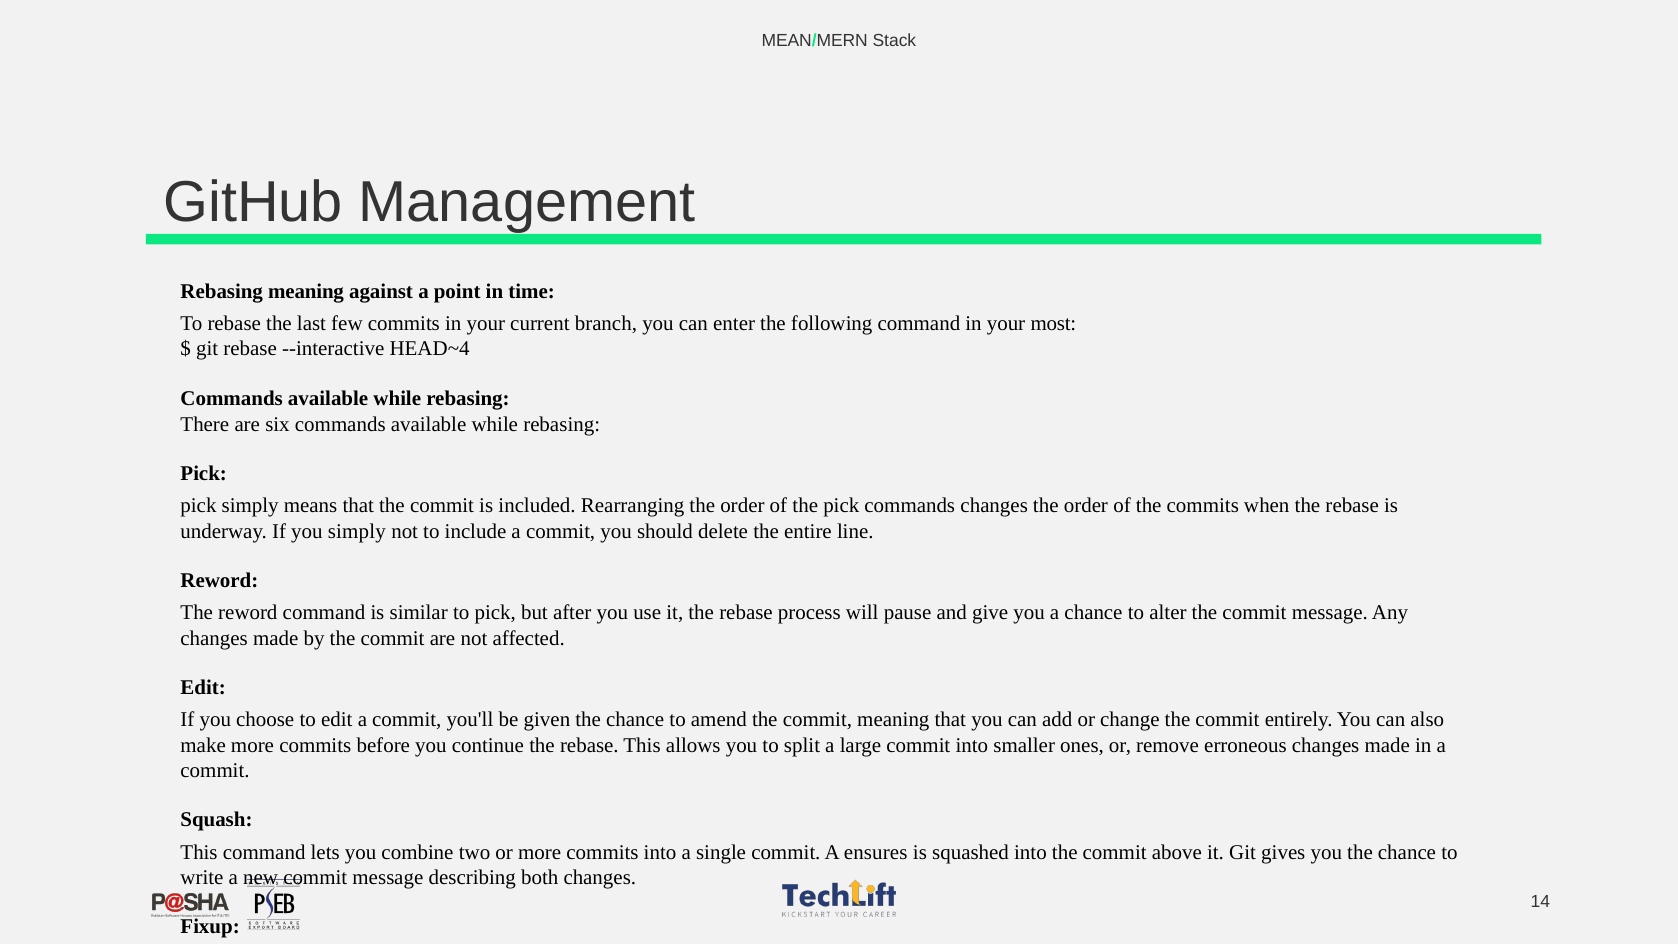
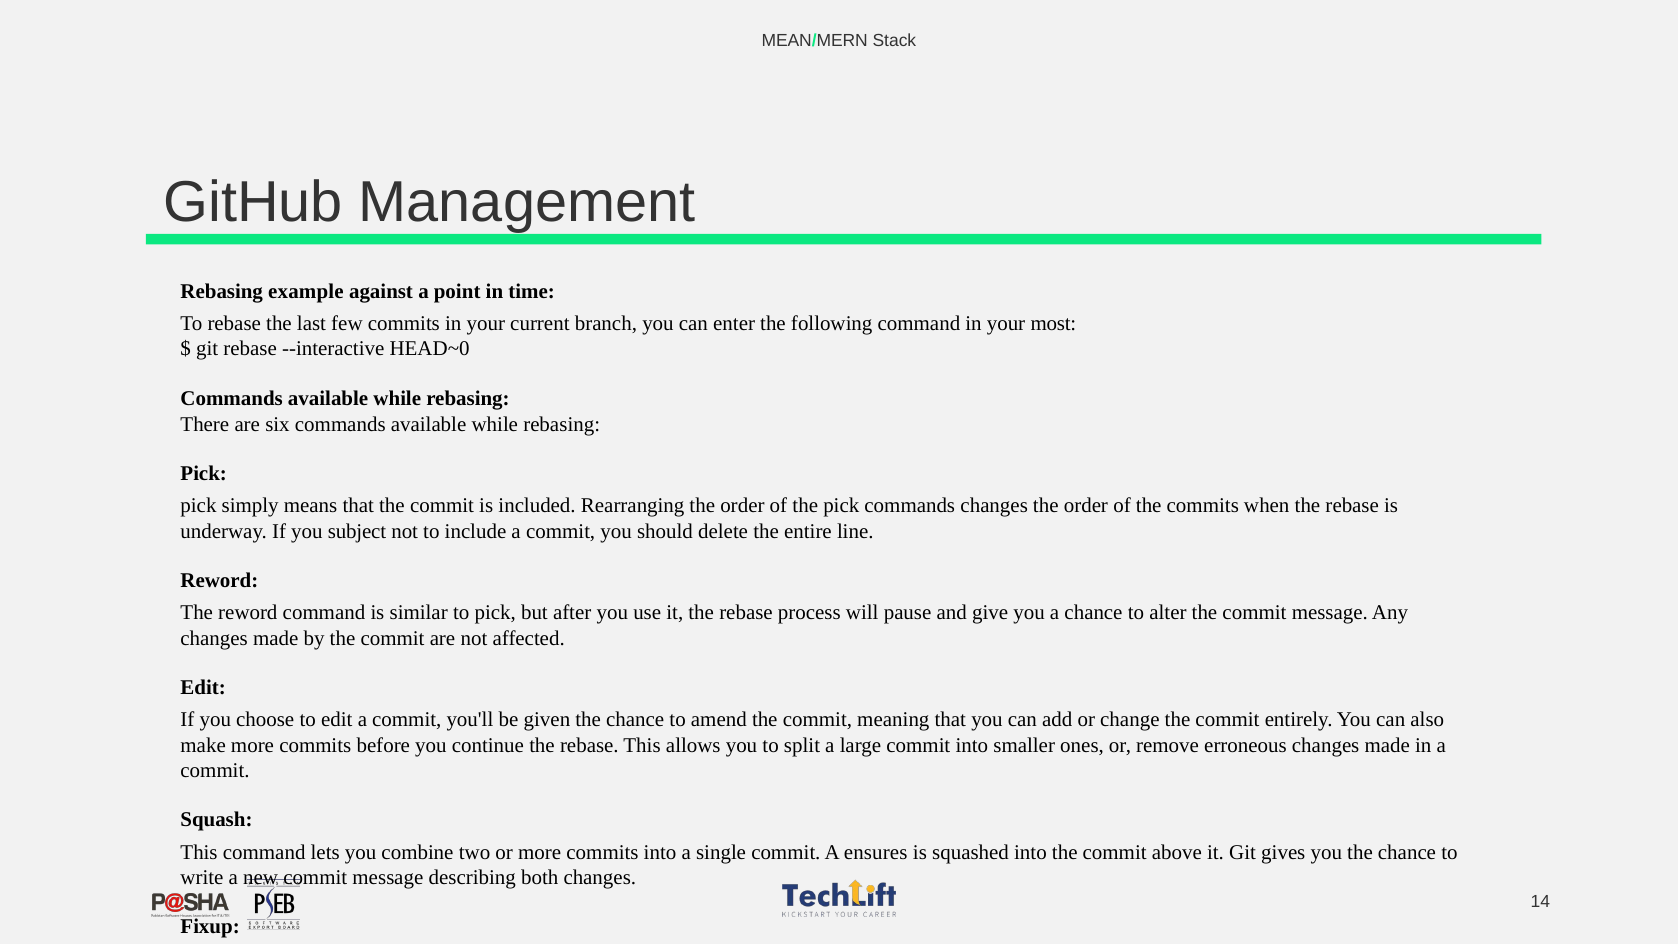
Rebasing meaning: meaning -> example
HEAD~4: HEAD~4 -> HEAD~0
you simply: simply -> subject
